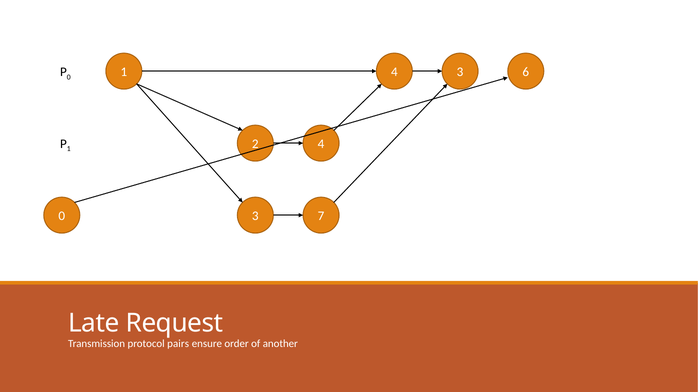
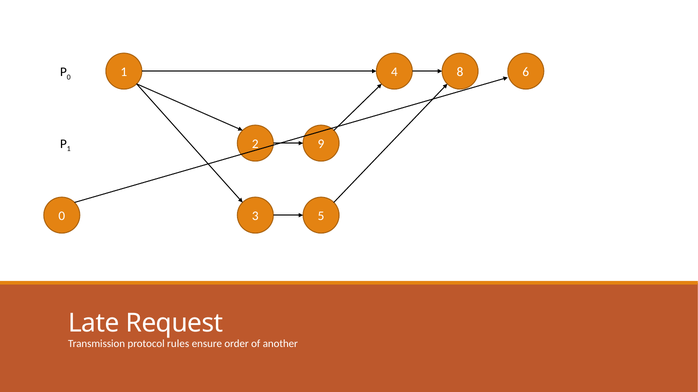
1 4 3: 3 -> 8
2 4: 4 -> 9
7: 7 -> 5
pairs: pairs -> rules
